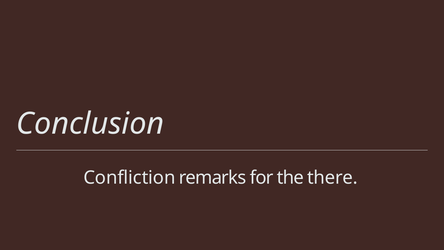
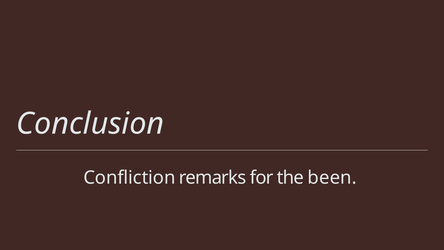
there: there -> been
